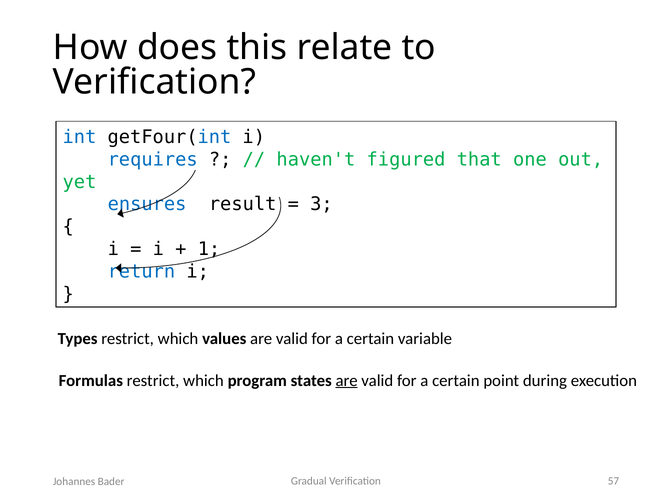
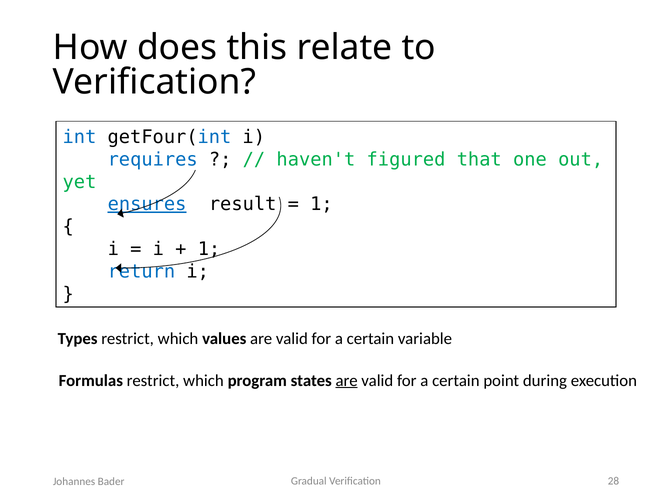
ensures underline: none -> present
3 at (321, 204): 3 -> 1
57: 57 -> 28
